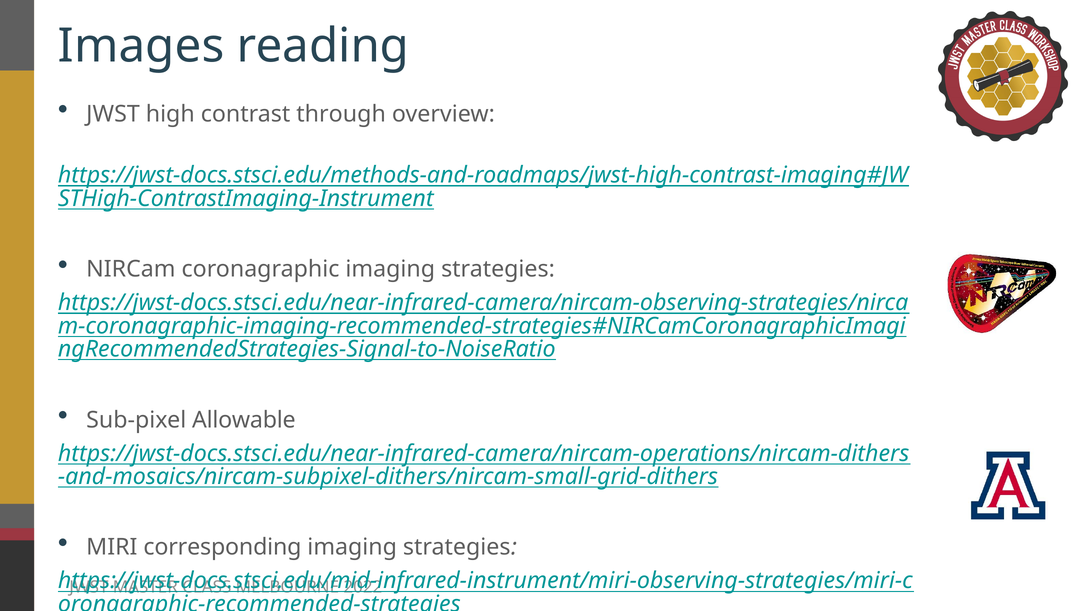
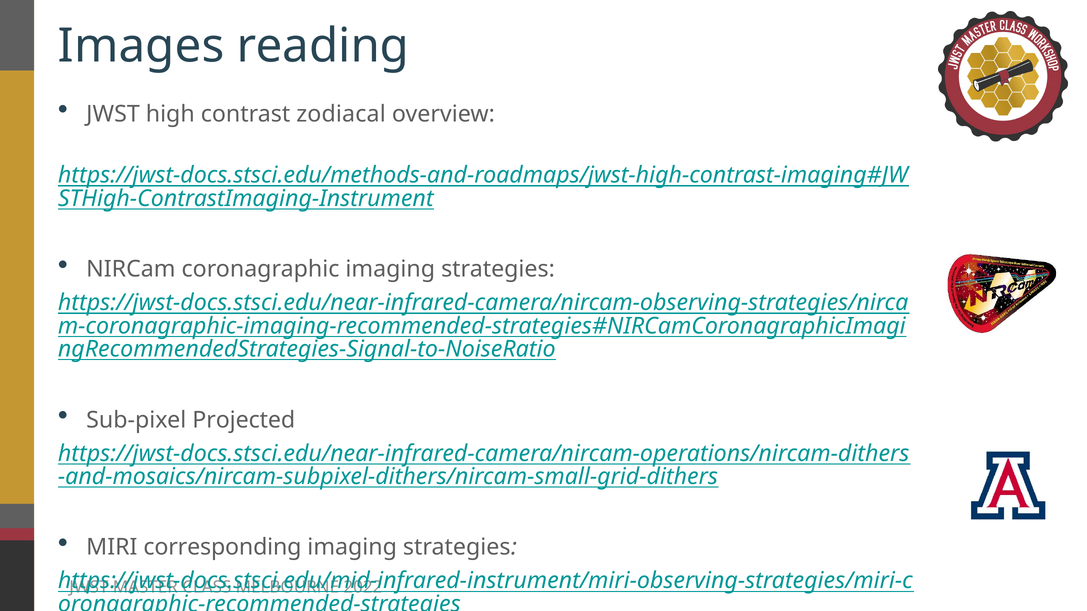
through: through -> zodiacal
Allowable: Allowable -> Projected
